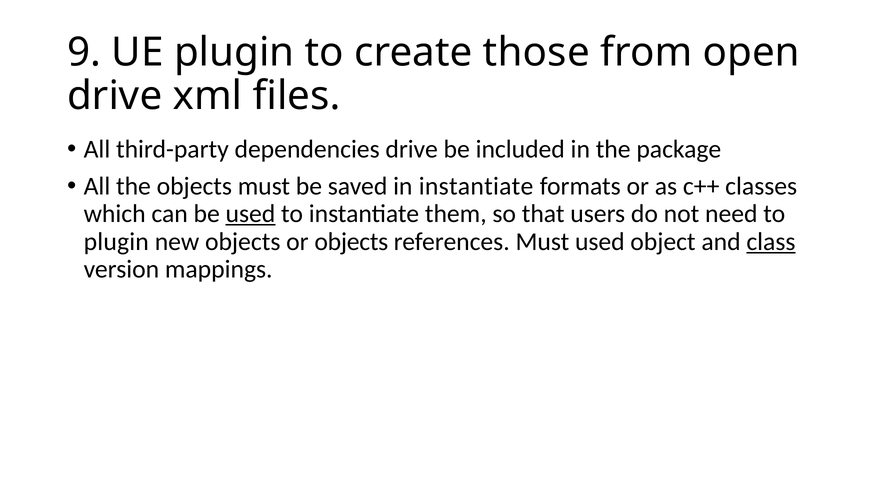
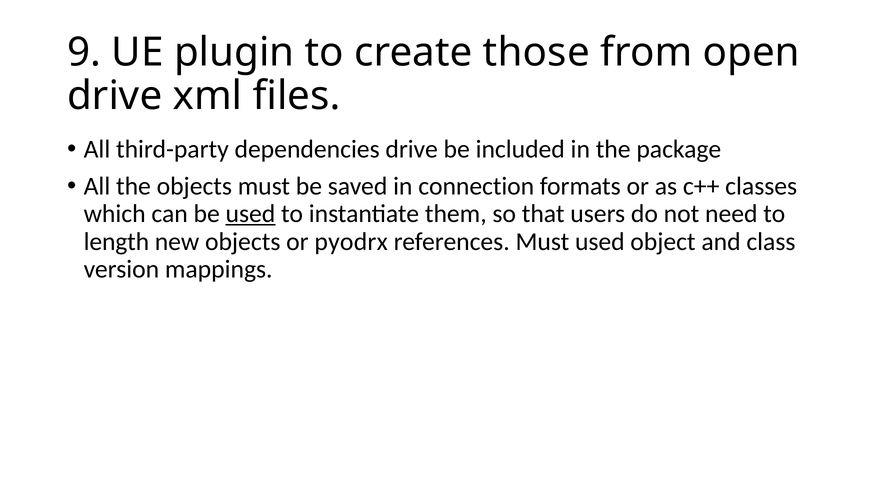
in instantiate: instantiate -> connection
plugin at (116, 241): plugin -> length
or objects: objects -> pyodrx
class underline: present -> none
